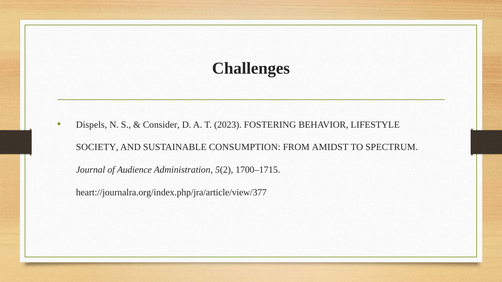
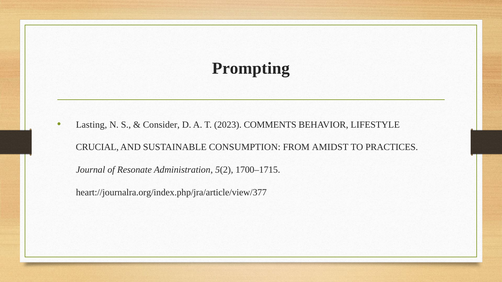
Challenges: Challenges -> Prompting
Dispels: Dispels -> Lasting
FOSTERING: FOSTERING -> COMMENTS
SOCIETY: SOCIETY -> CRUCIAL
SPECTRUM: SPECTRUM -> PRACTICES
Audience: Audience -> Resonate
